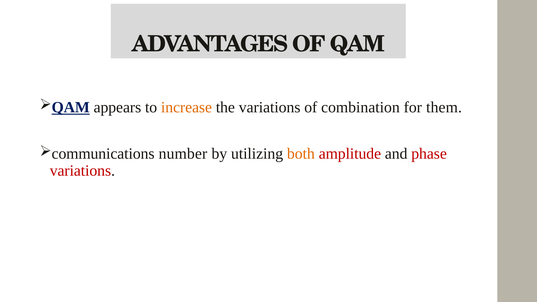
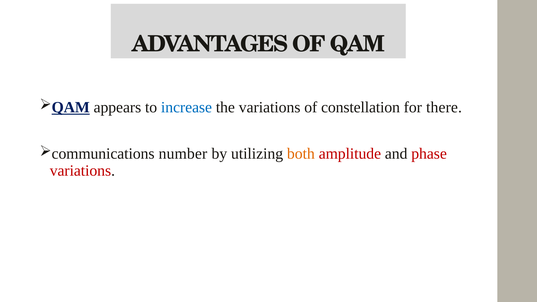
increase colour: orange -> blue
combination: combination -> constellation
them: them -> there
